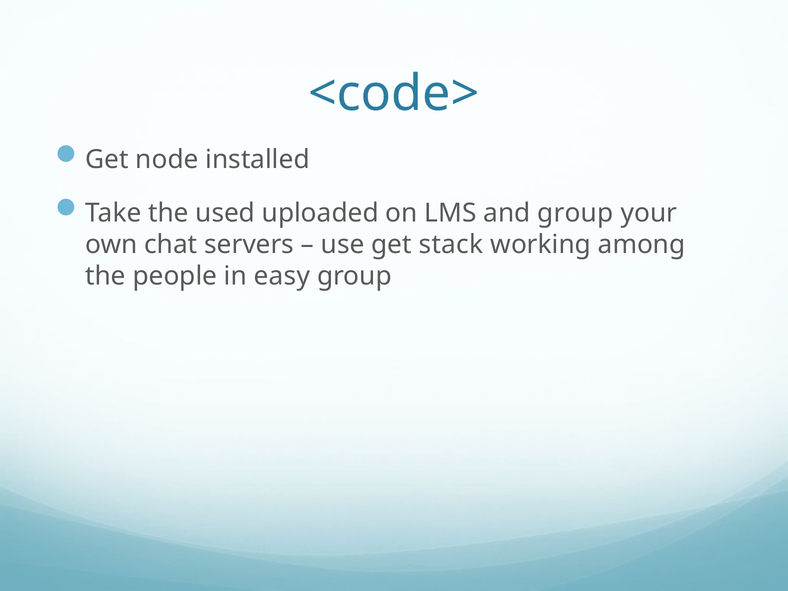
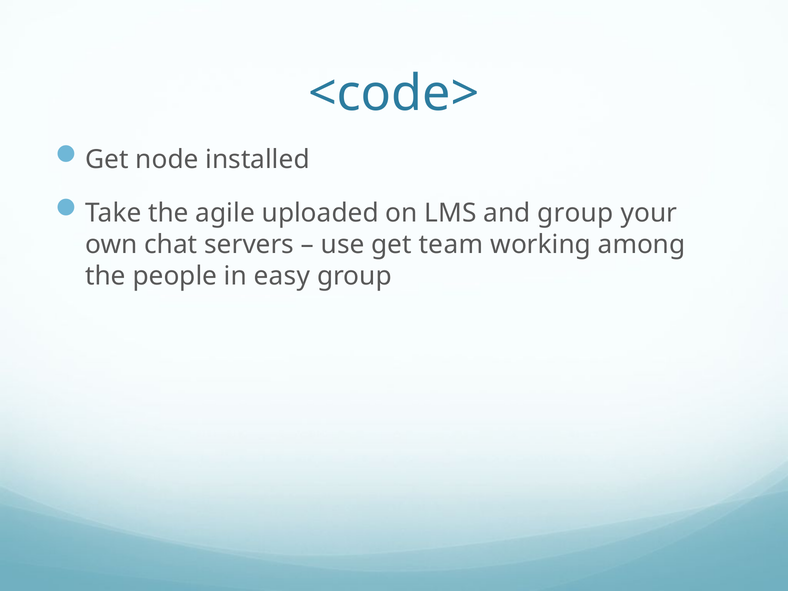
used: used -> agile
stack: stack -> team
